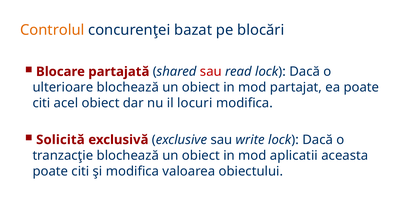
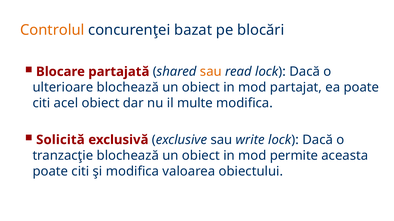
sau at (211, 72) colour: red -> orange
locuri: locuri -> multe
aplicatii: aplicatii -> permite
